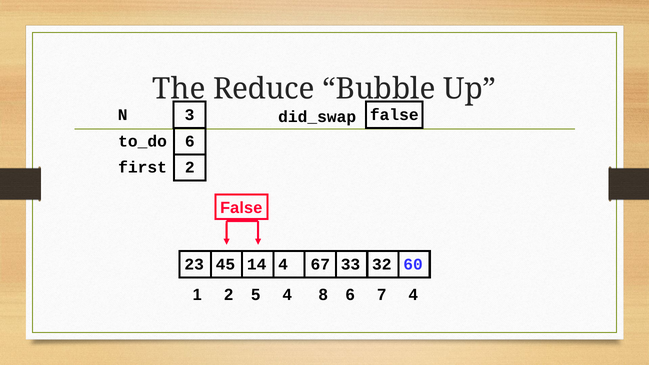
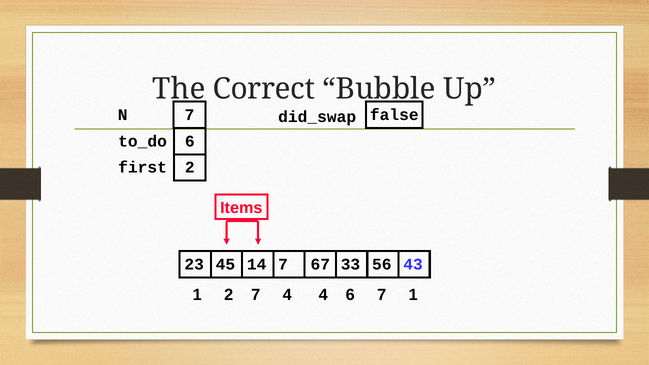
Reduce: Reduce -> Correct
N 3: 3 -> 7
False at (241, 208): False -> Items
45 4: 4 -> 7
32: 32 -> 56
60: 60 -> 43
2 5: 5 -> 7
4 8: 8 -> 4
7 4: 4 -> 1
